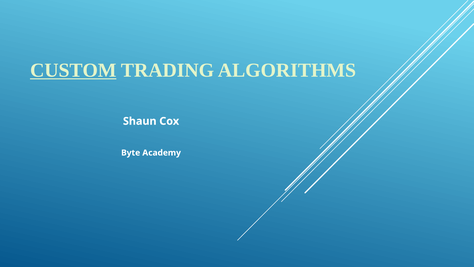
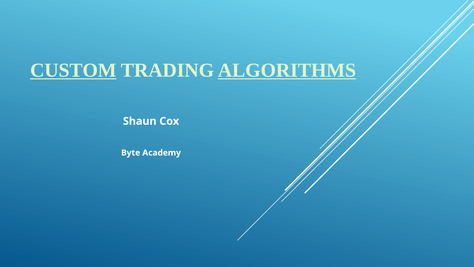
ALGORITHMS underline: none -> present
